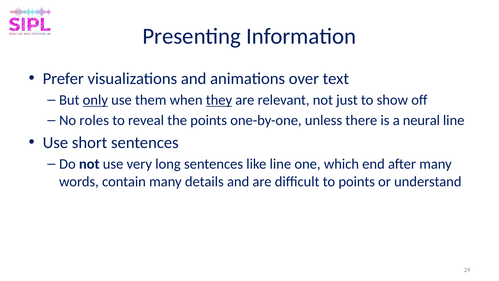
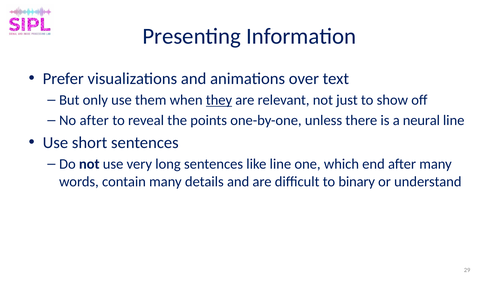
only underline: present -> none
No roles: roles -> after
to points: points -> binary
